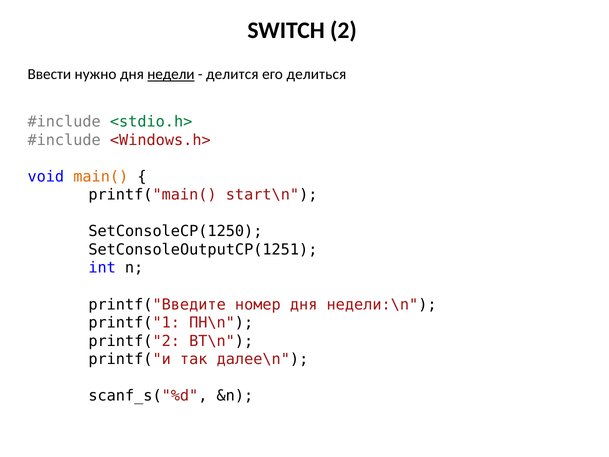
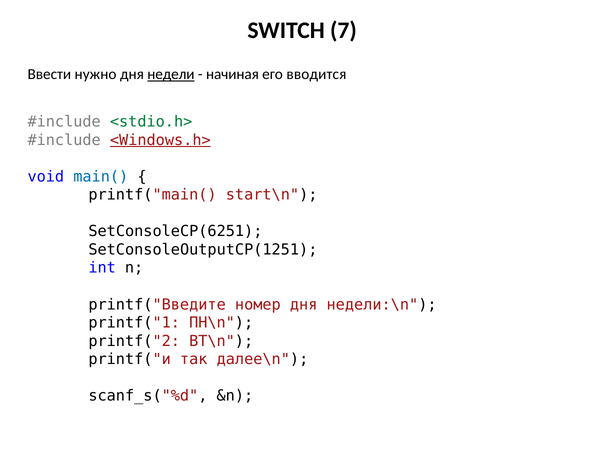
2: 2 -> 7
делится: делится -> начиная
делиться: делиться -> вводится
<Windows.h> underline: none -> present
main( colour: orange -> blue
SetConsoleCP(1250: SetConsoleCP(1250 -> SetConsoleCP(6251
